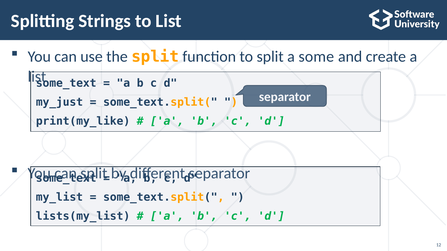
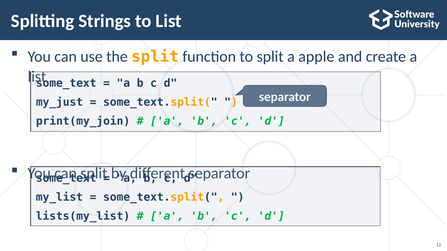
some: some -> apple
print(my_like: print(my_like -> print(my_join
